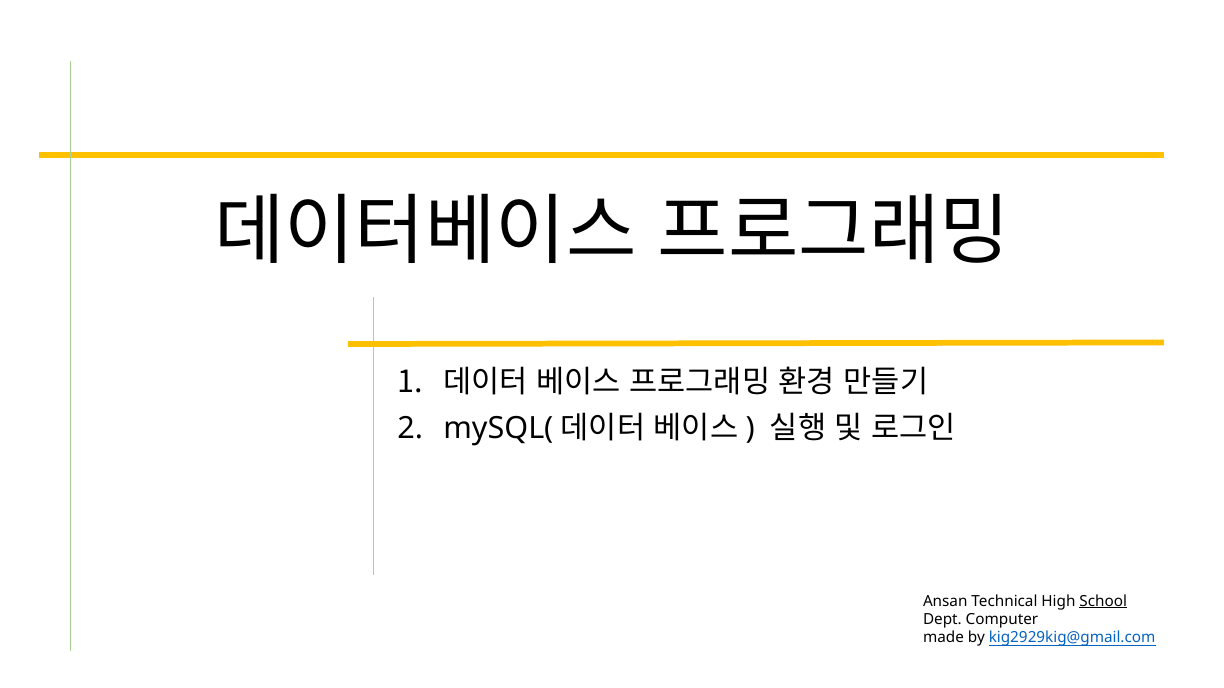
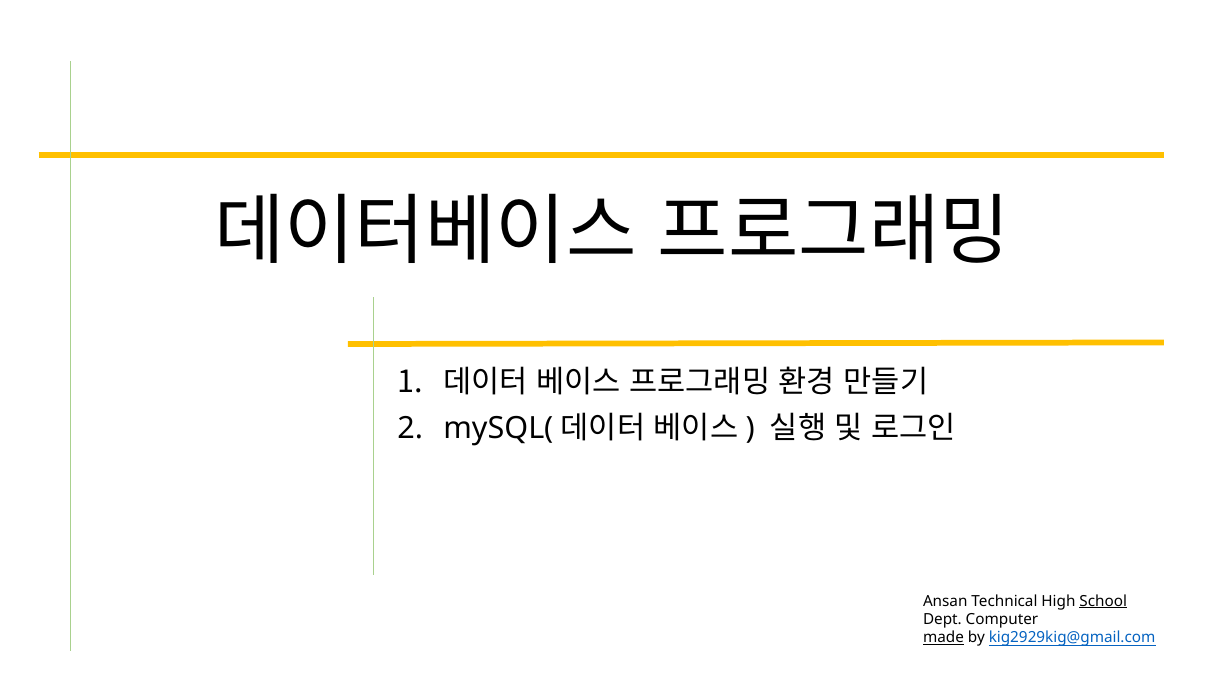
made underline: none -> present
